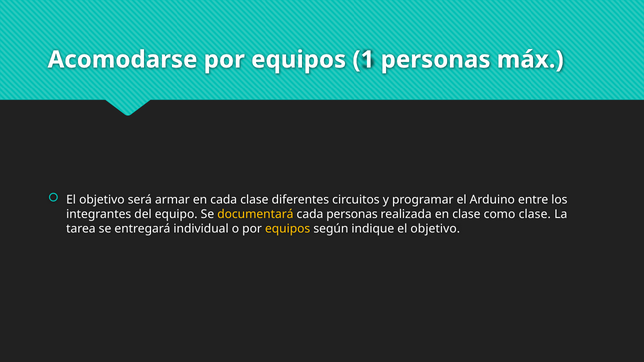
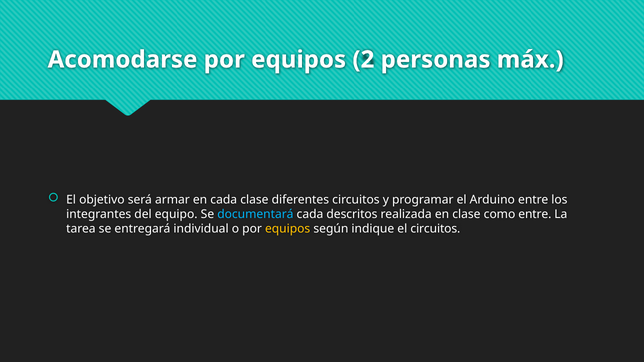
1: 1 -> 2
documentará colour: yellow -> light blue
cada personas: personas -> descritos
como clase: clase -> entre
indique el objetivo: objetivo -> circuitos
